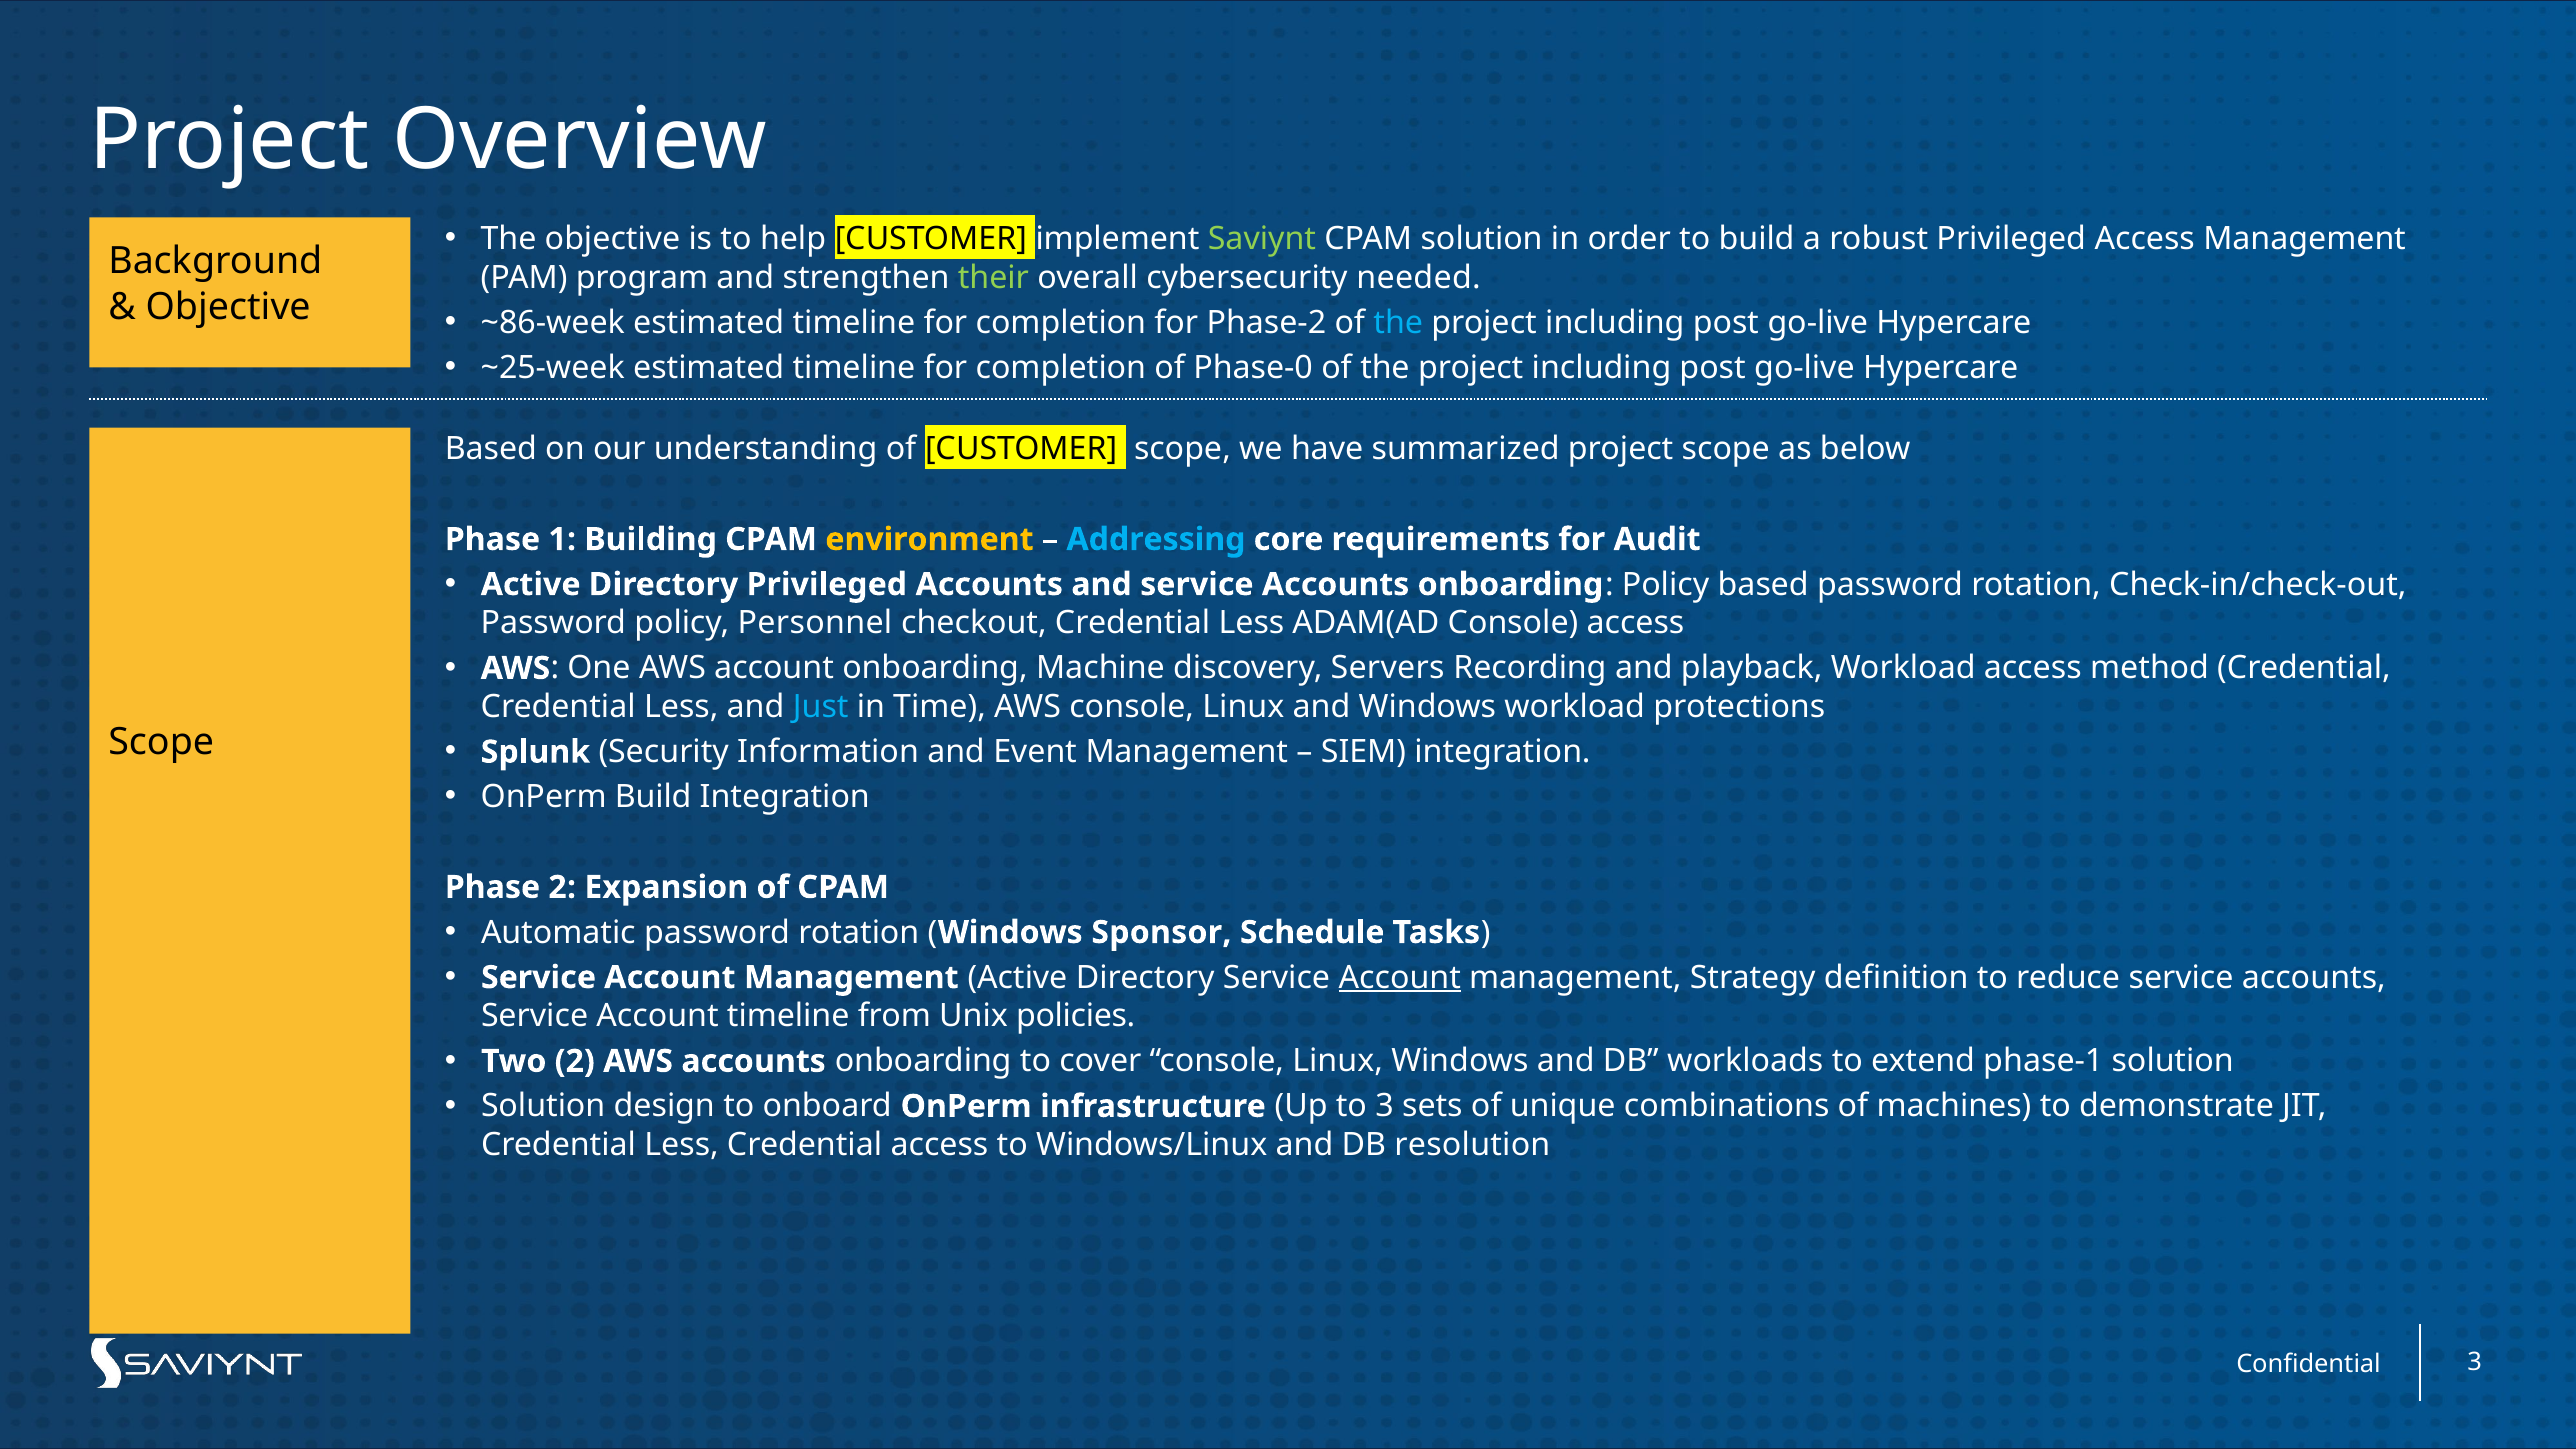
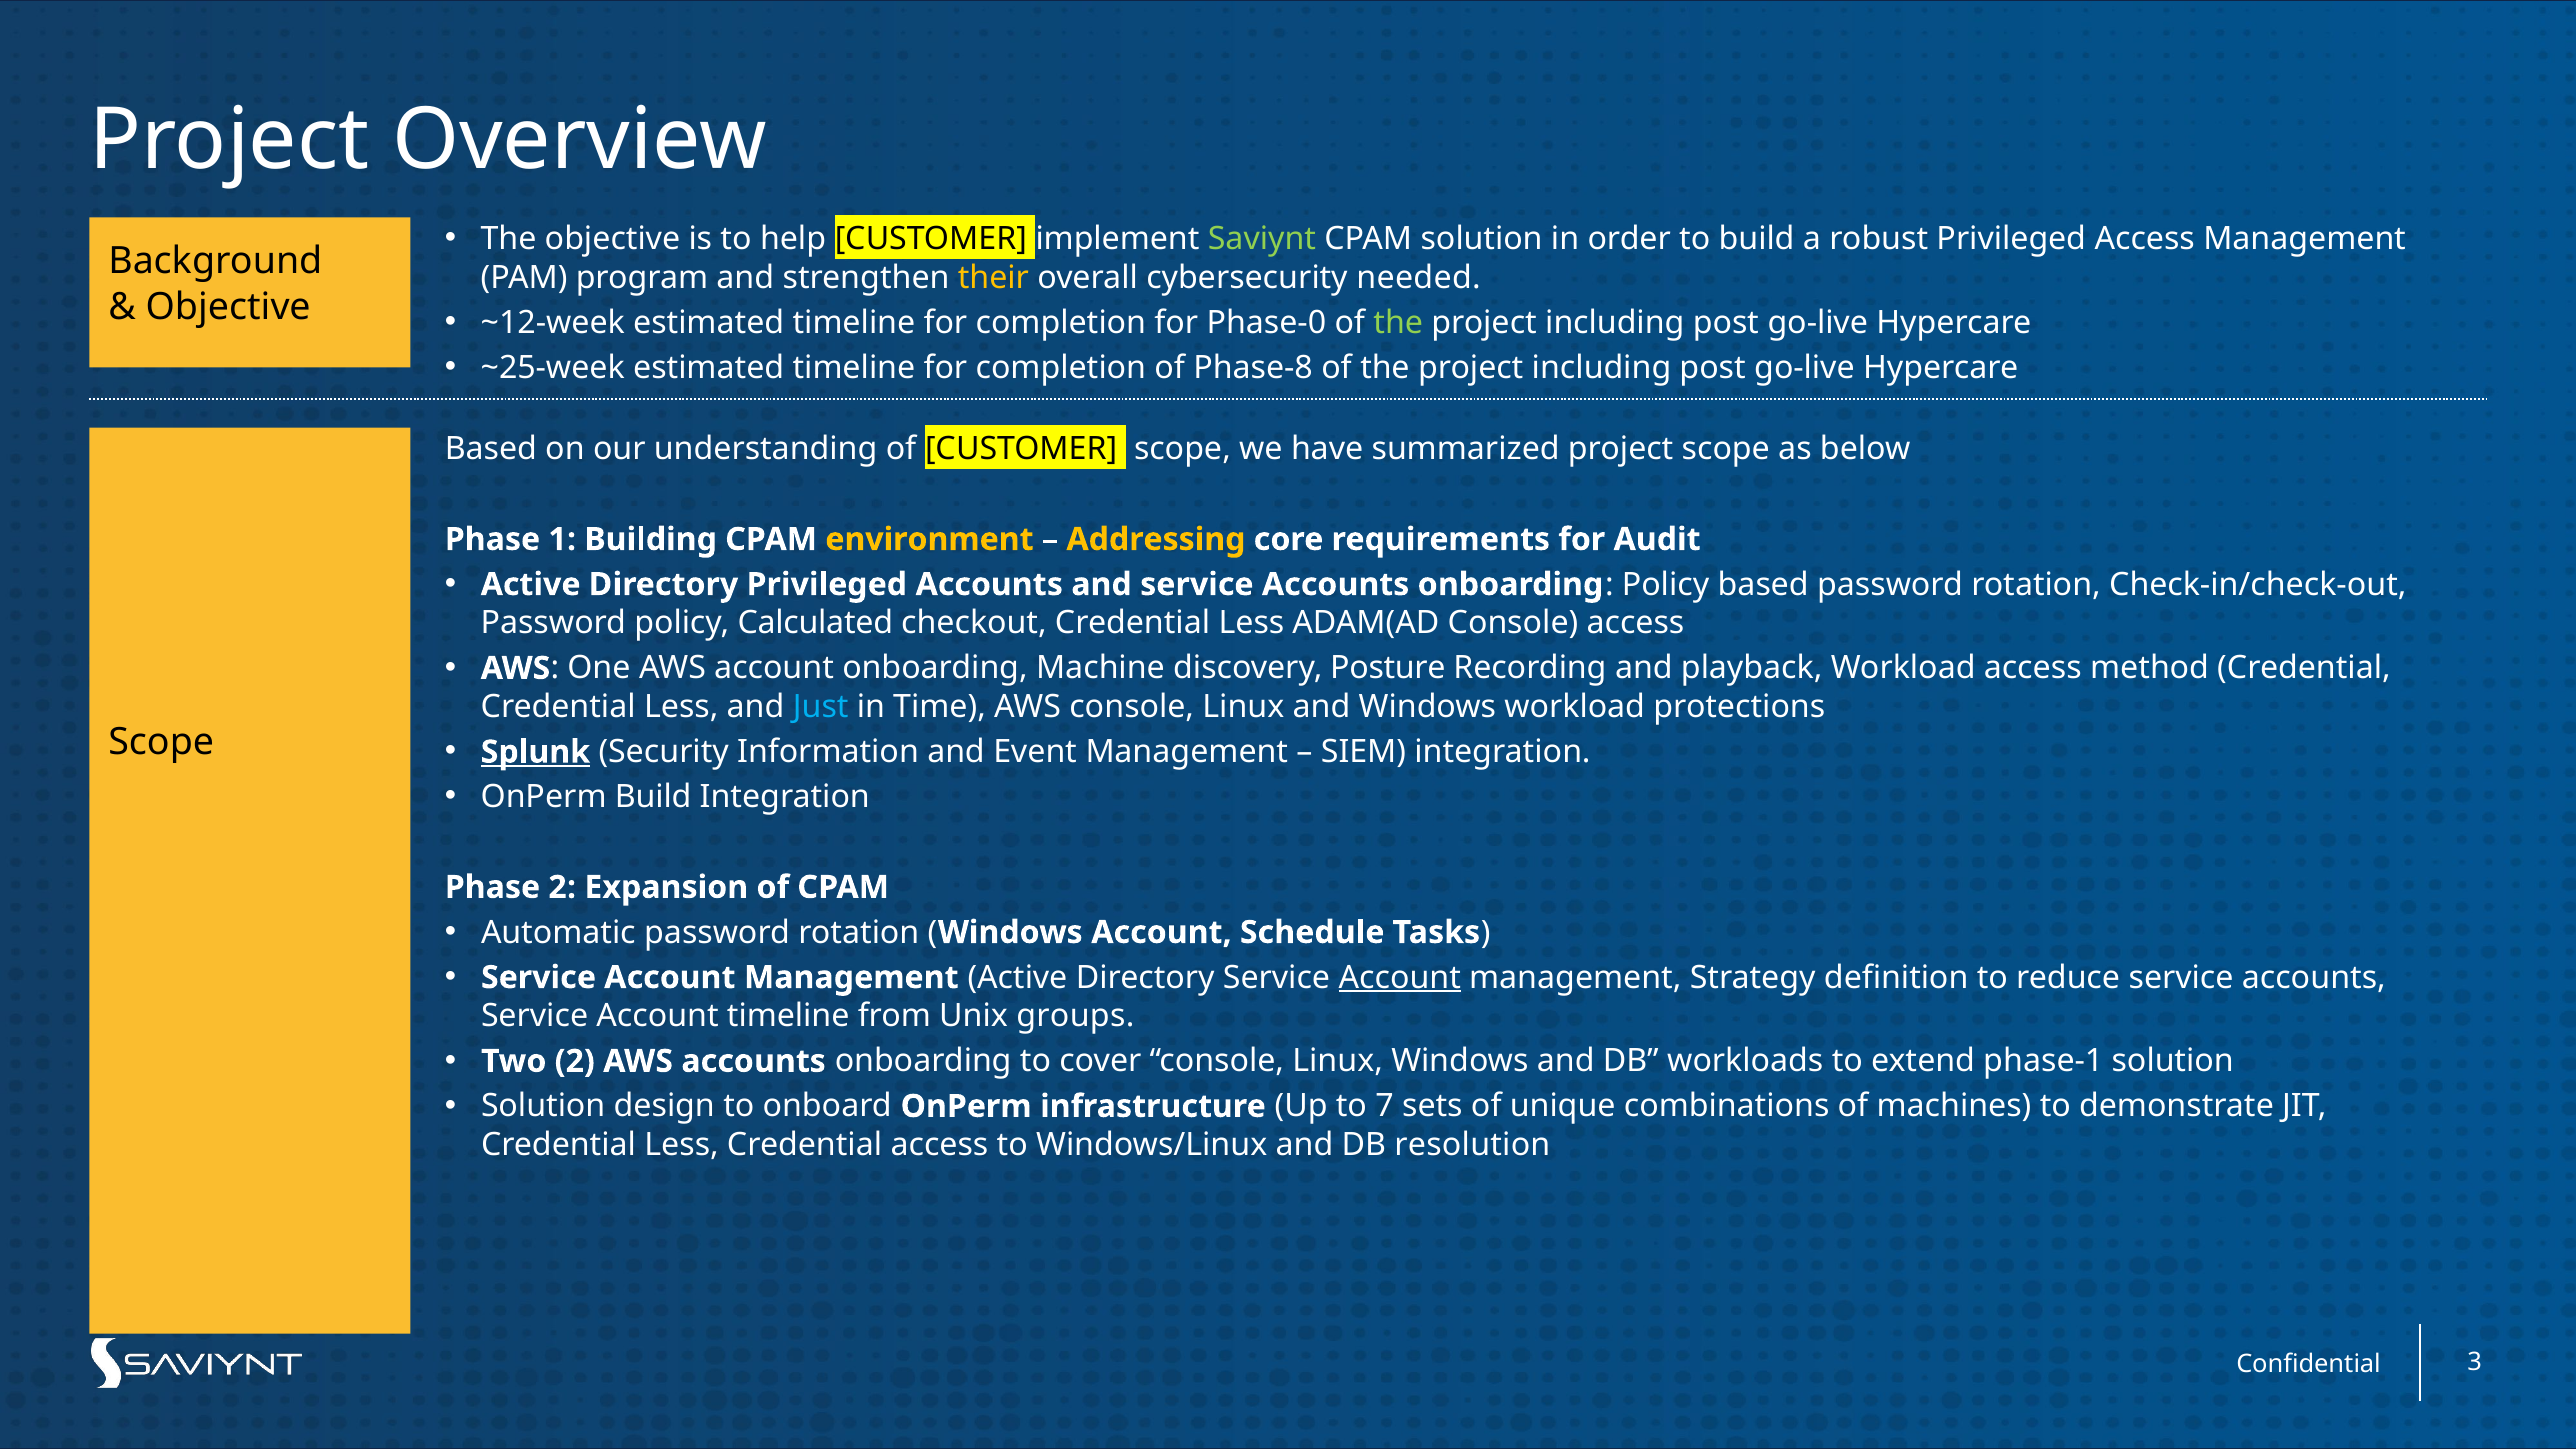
their colour: light green -> yellow
~86-week: ~86-week -> ~12-week
Phase-2: Phase-2 -> Phase-0
the at (1398, 323) colour: light blue -> light green
Phase-0: Phase-0 -> Phase-8
Addressing colour: light blue -> yellow
Personnel: Personnel -> Calculated
Servers: Servers -> Posture
Splunk underline: none -> present
Windows Sponsor: Sponsor -> Account
policies: policies -> groups
to 3: 3 -> 7
